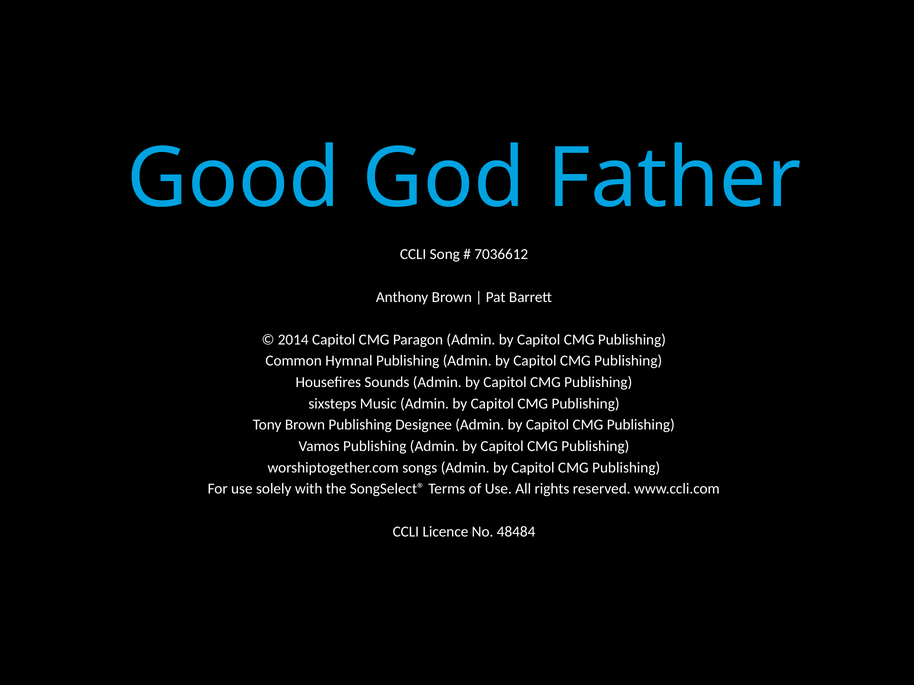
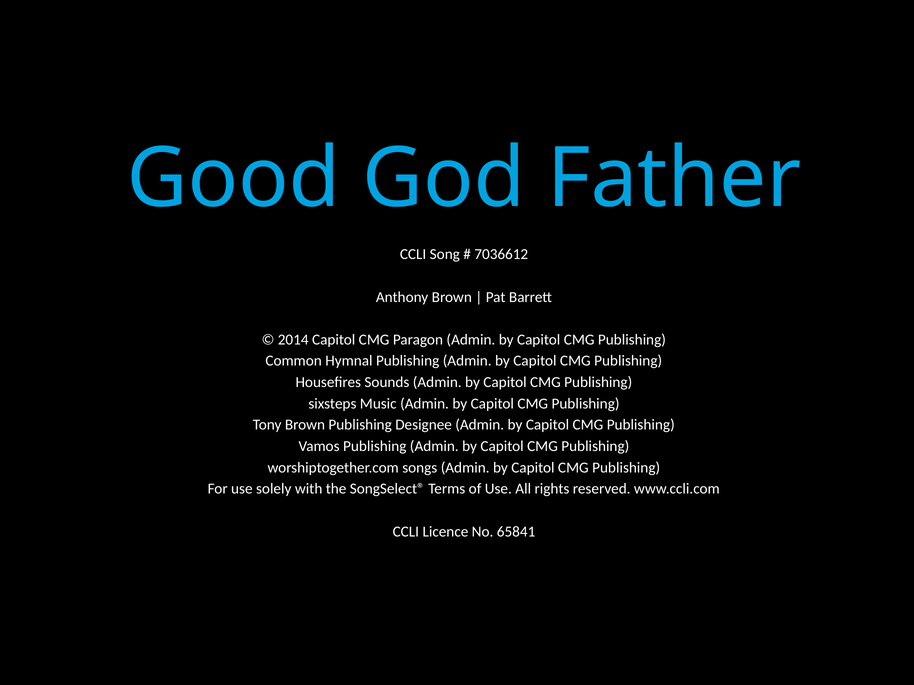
48484: 48484 -> 65841
